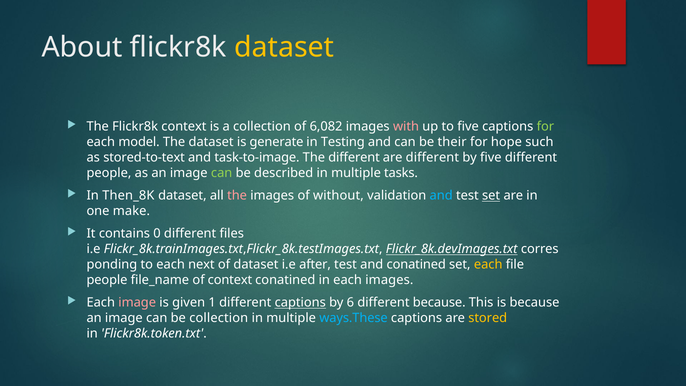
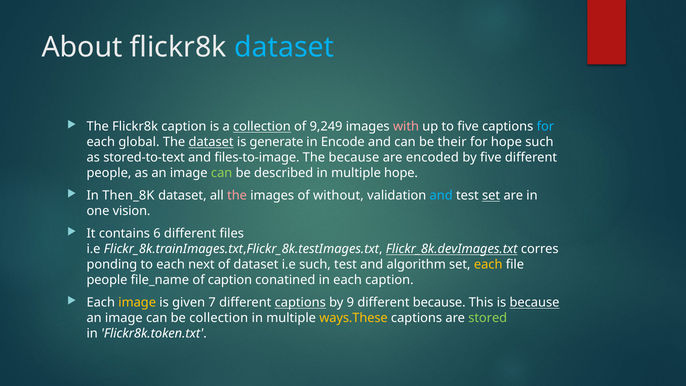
dataset at (284, 47) colour: yellow -> light blue
Flickr8k context: context -> caption
collection at (262, 127) underline: none -> present
6,082: 6,082 -> 9,249
for at (545, 127) colour: light green -> light blue
model: model -> global
dataset at (211, 142) underline: none -> present
Testing: Testing -> Encode
task-to-image: task-to-image -> files-to-image
The different: different -> because
are different: different -> encoded
multiple tasks: tasks -> hope
make: make -> vision
0: 0 -> 6
i.e after: after -> such
and conatined: conatined -> algorithm
of context: context -> caption
each images: images -> caption
image at (137, 303) colour: pink -> yellow
1: 1 -> 7
6: 6 -> 9
because at (534, 303) underline: none -> present
ways.These colour: light blue -> yellow
stored colour: yellow -> light green
